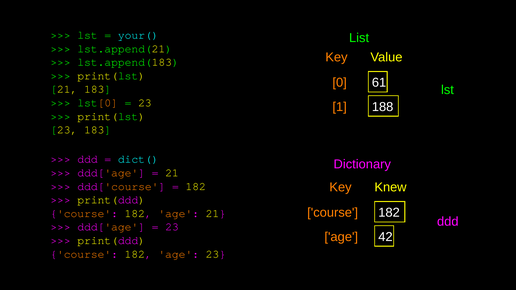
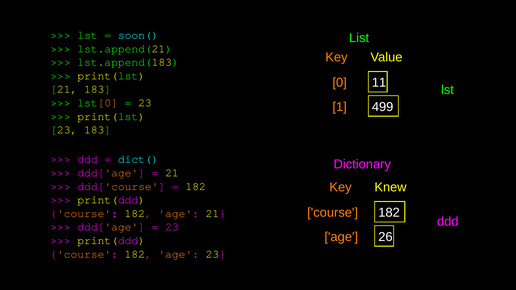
your(: your( -> soon(
61: 61 -> 11
188: 188 -> 499
42: 42 -> 26
